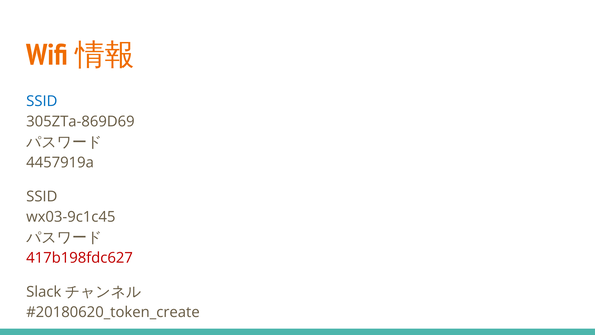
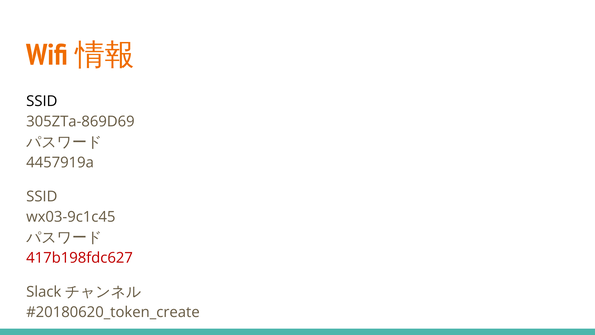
SSID at (42, 101) colour: blue -> black
